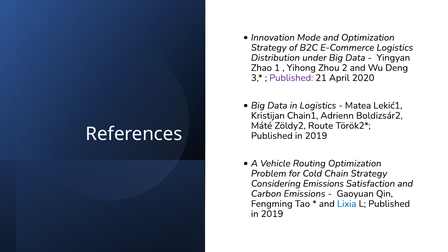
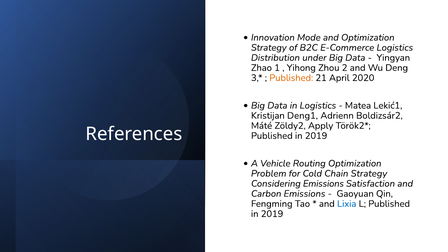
Published at (291, 78) colour: purple -> orange
Chain1: Chain1 -> Deng1
Route: Route -> Apply
